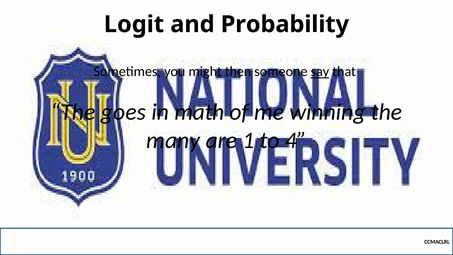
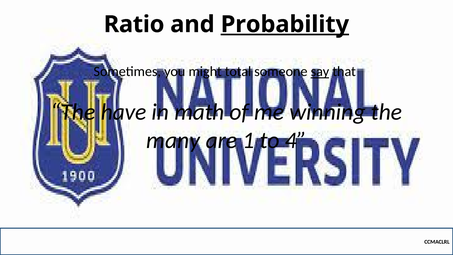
Logit: Logit -> Ratio
Probability underline: none -> present
then: then -> total
goes: goes -> have
